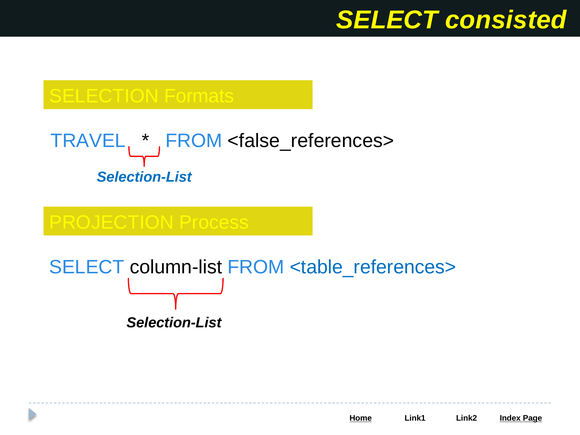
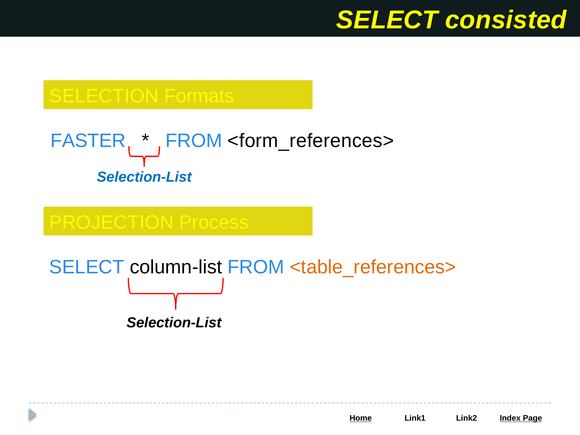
TRAVEL: TRAVEL -> FASTER
<false_references>: <false_references> -> <form_references>
<table_references> colour: blue -> orange
